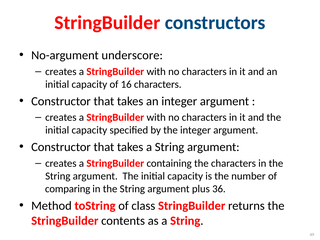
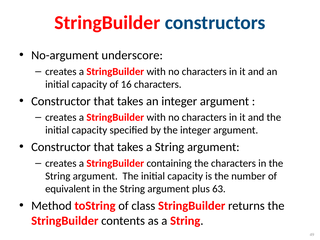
comparing: comparing -> equivalent
36: 36 -> 63
